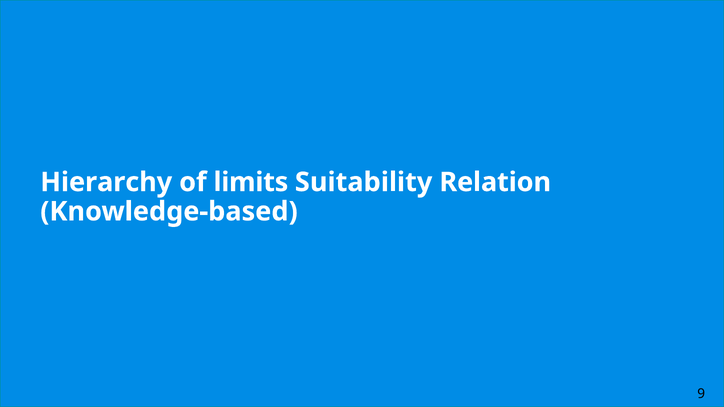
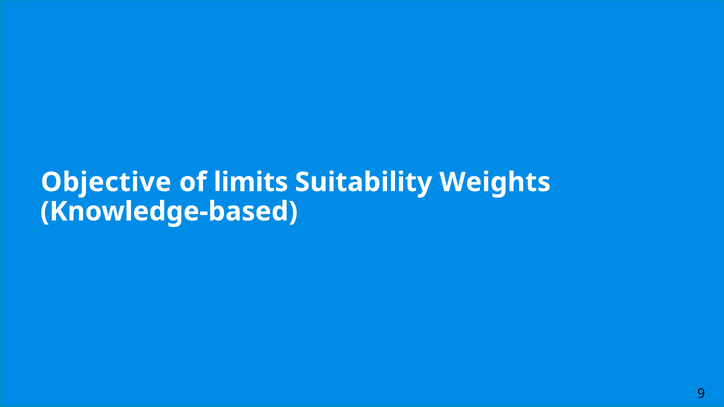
Hierarchy: Hierarchy -> Objective
Relation: Relation -> Weights
